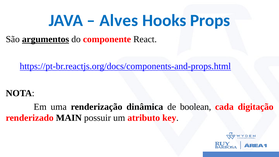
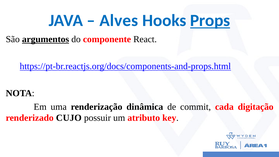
Props underline: none -> present
boolean: boolean -> commit
MAIN: MAIN -> CUJO
